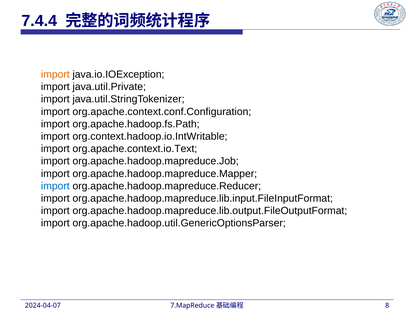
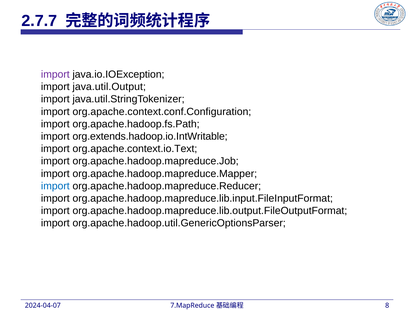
7.4.4: 7.4.4 -> 2.7.7
import at (55, 75) colour: orange -> purple
java.util.Private: java.util.Private -> java.util.Output
org.context.hadoop.io.IntWritable: org.context.hadoop.io.IntWritable -> org.extends.hadoop.io.IntWritable
